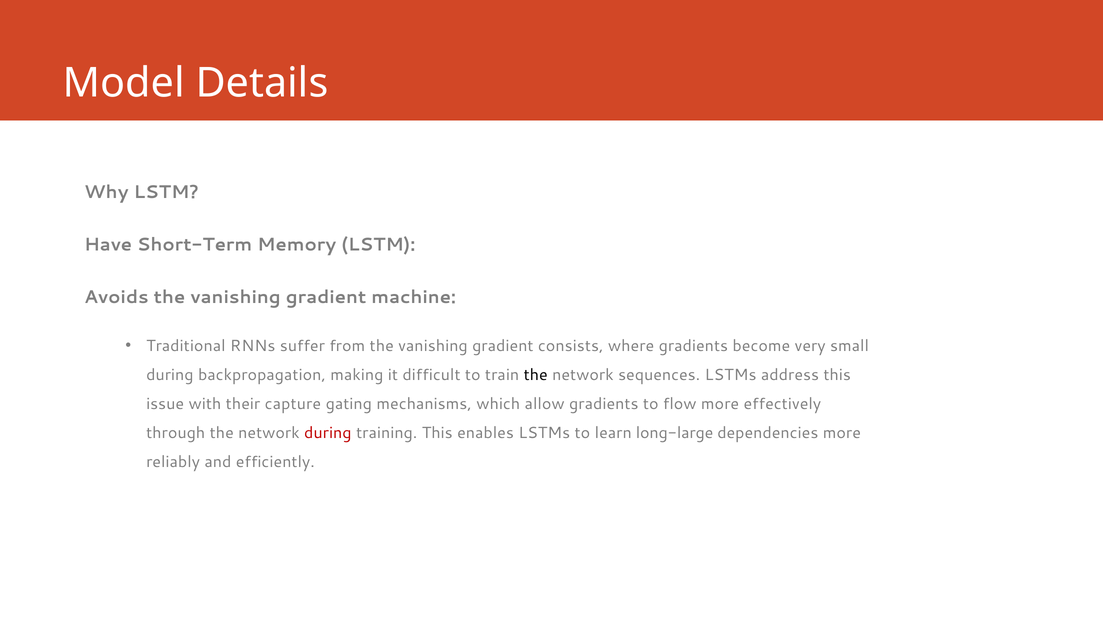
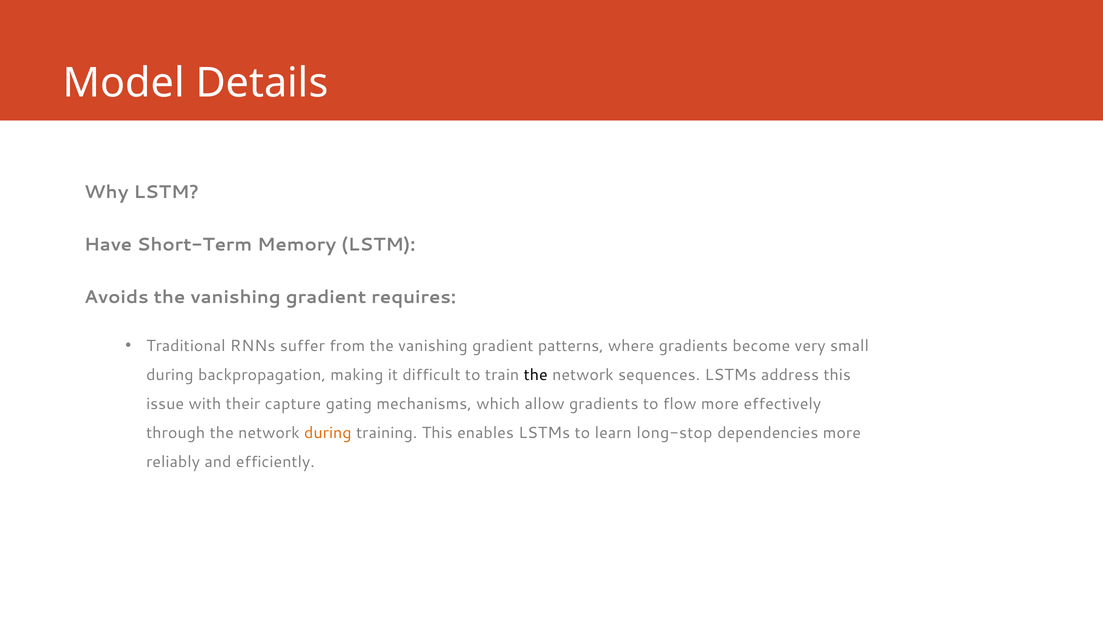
machine: machine -> requires
consists: consists -> patterns
during at (328, 433) colour: red -> orange
long-large: long-large -> long-stop
